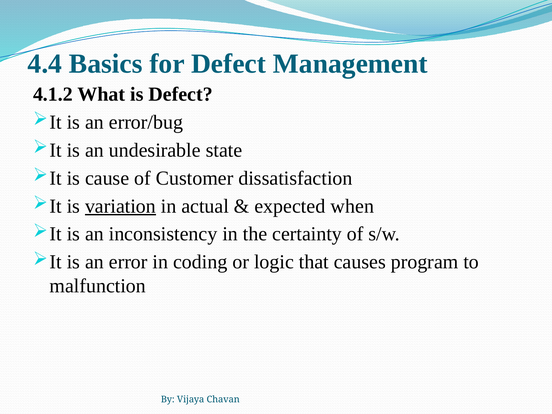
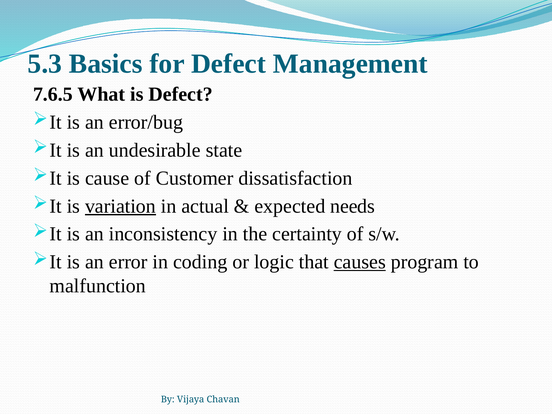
4.4: 4.4 -> 5.3
4.1.2: 4.1.2 -> 7.6.5
when: when -> needs
causes underline: none -> present
